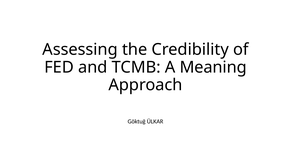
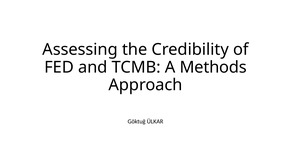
Meaning: Meaning -> Methods
